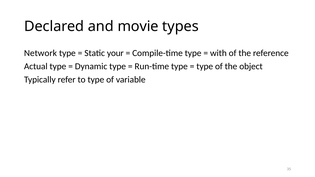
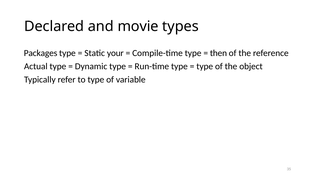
Network: Network -> Packages
with: with -> then
